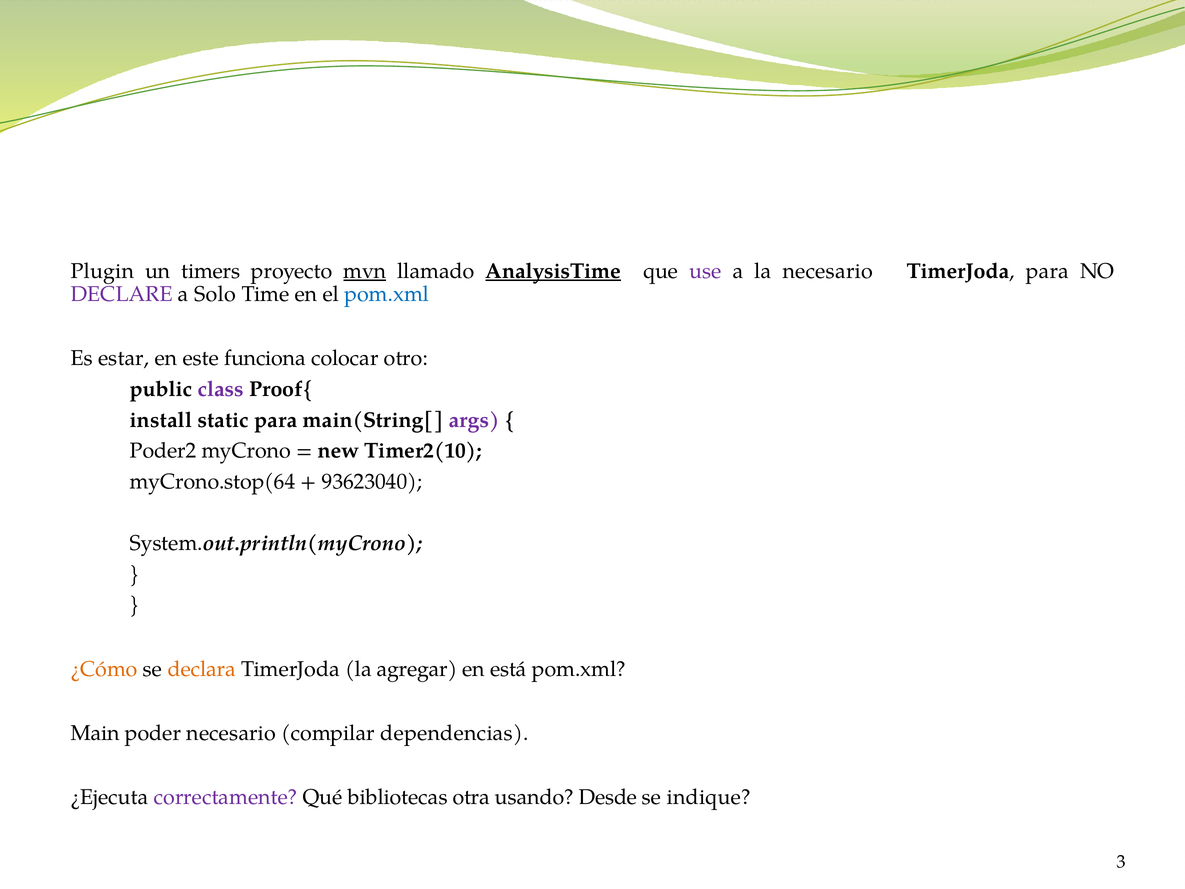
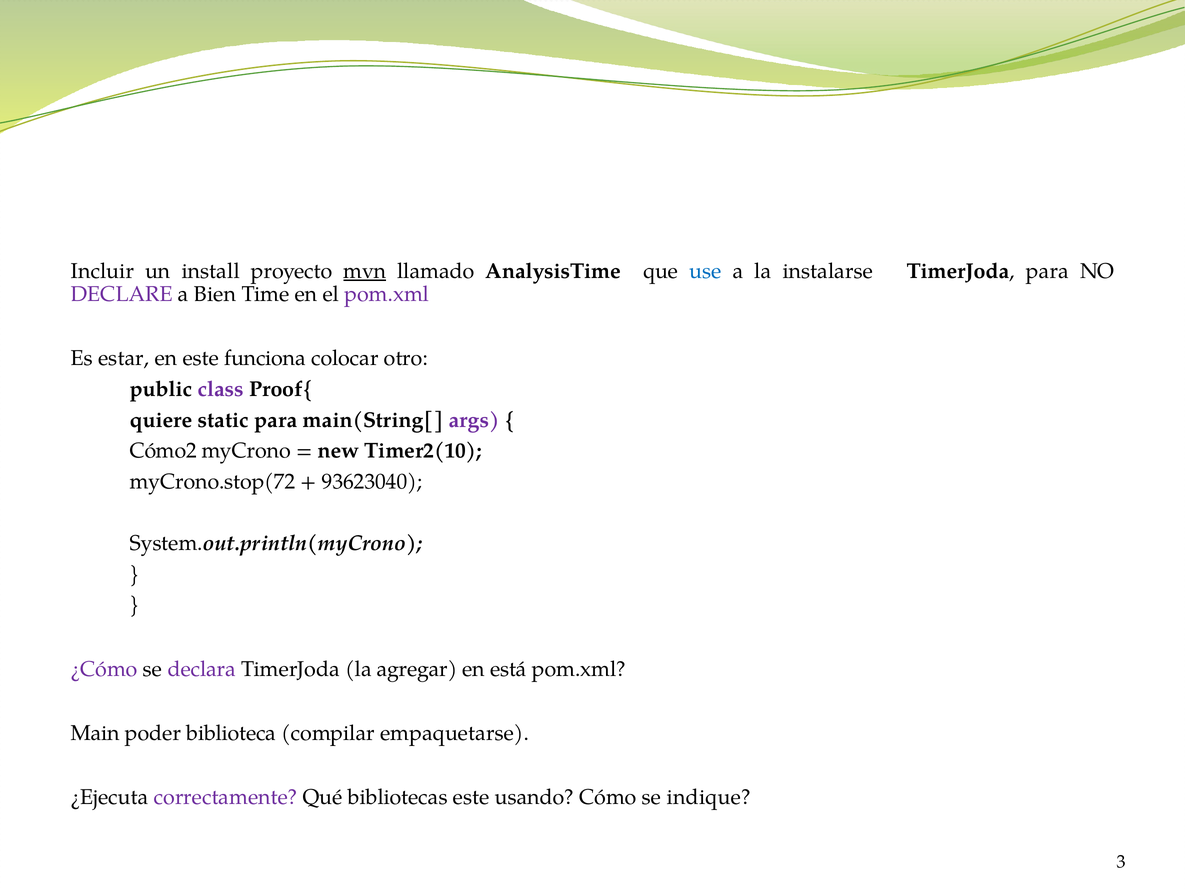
Plugin: Plugin -> Incluir
timers: timers -> install
AnalysisTime underline: present -> none
use colour: purple -> blue
la necesario: necesario -> instalarse
Solo: Solo -> Bien
pom.xml at (387, 294) colour: blue -> purple
install: install -> quiere
Poder2: Poder2 -> Cómo2
myCrono.stop(64: myCrono.stop(64 -> myCrono.stop(72
¿Cómo colour: orange -> purple
declara colour: orange -> purple
poder necesario: necesario -> biblioteca
dependencias: dependencias -> empaquetarse
bibliotecas otra: otra -> este
Desde: Desde -> Cómo
